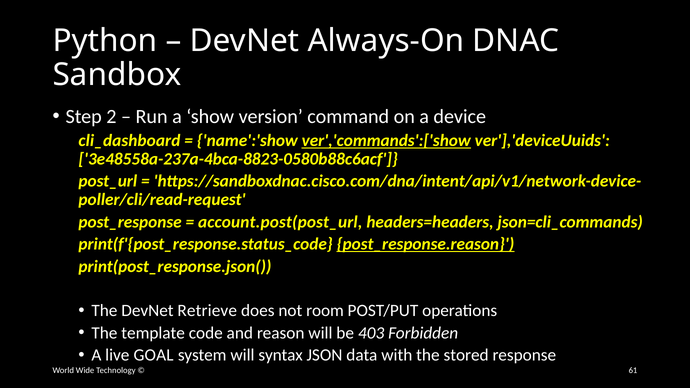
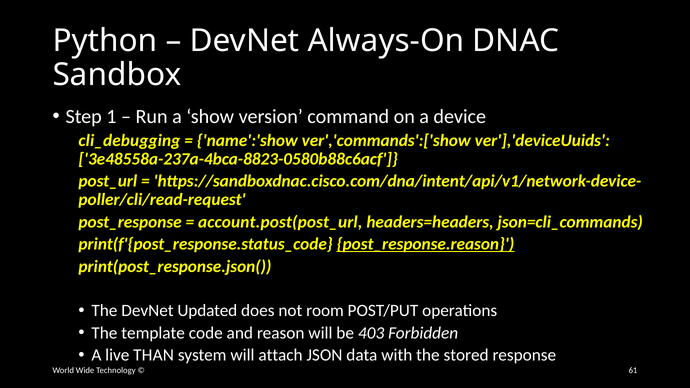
2: 2 -> 1
cli_dashboard: cli_dashboard -> cli_debugging
ver','commands':['show underline: present -> none
Retrieve: Retrieve -> Updated
GOAL: GOAL -> THAN
syntax: syntax -> attach
